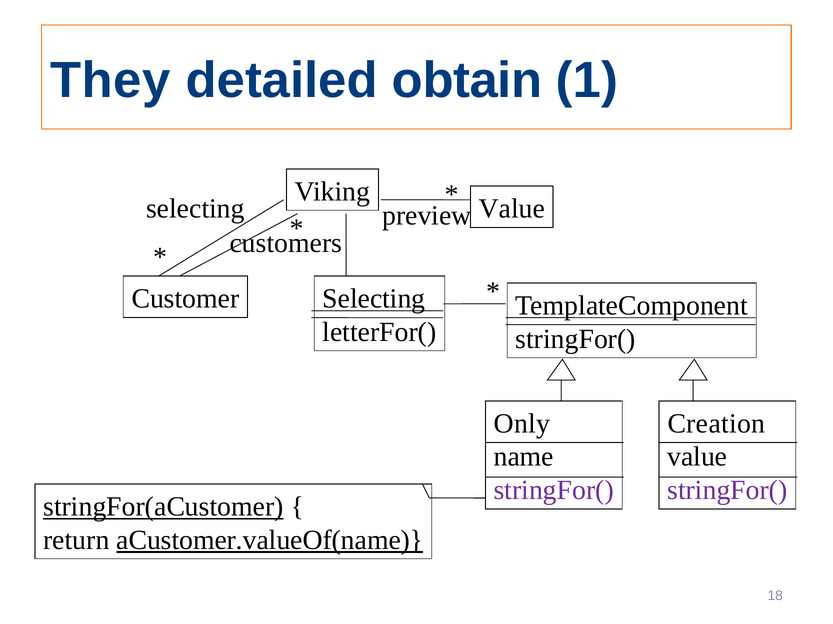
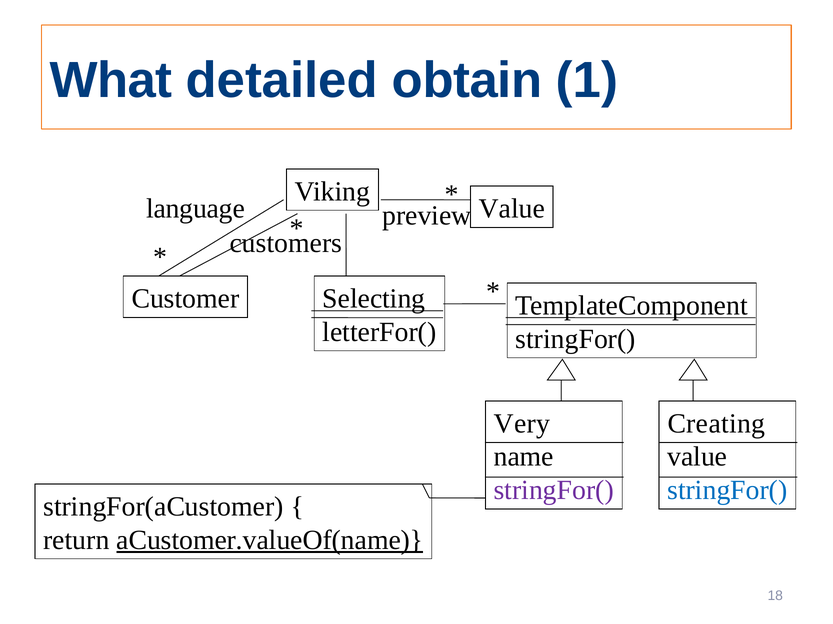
They: They -> What
selecting at (195, 209): selecting -> language
Only: Only -> Very
Creation: Creation -> Creating
stringFor( at (727, 491) colour: purple -> blue
stringFor(aCustomer underline: present -> none
